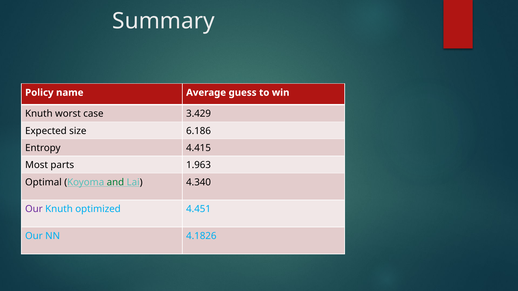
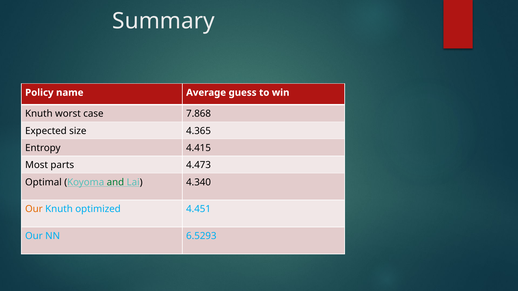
3.429: 3.429 -> 7.868
6.186: 6.186 -> 4.365
1.963: 1.963 -> 4.473
Our at (34, 209) colour: purple -> orange
4.1826: 4.1826 -> 6.5293
